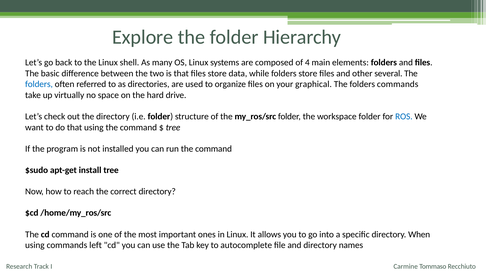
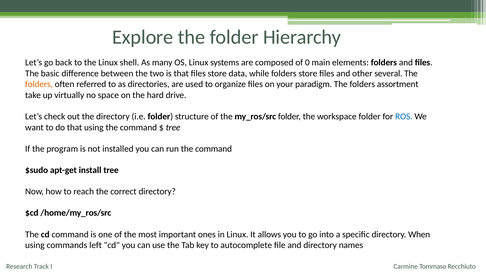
4: 4 -> 0
folders at (39, 84) colour: blue -> orange
graphical: graphical -> paradigm
folders commands: commands -> assortment
